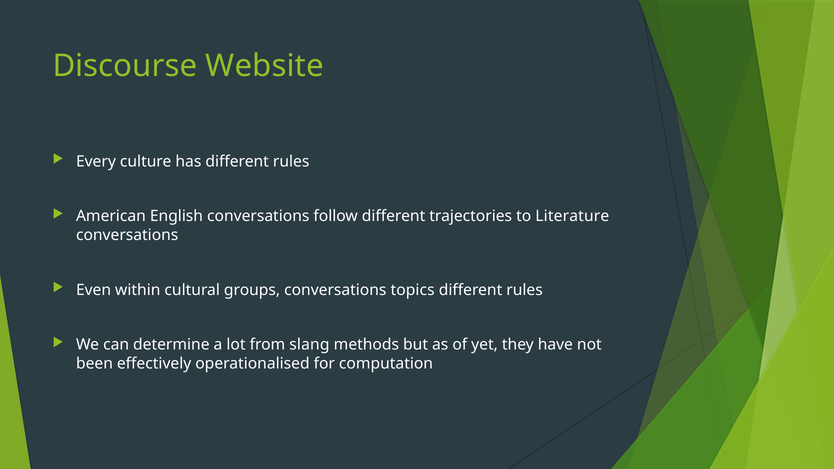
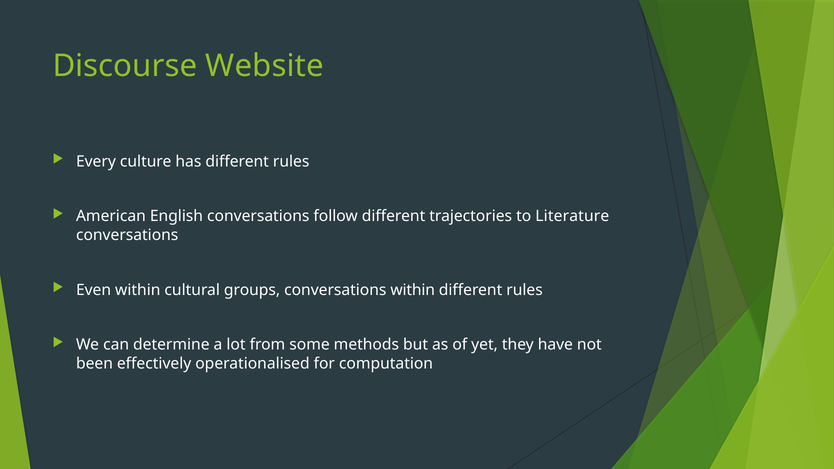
conversations topics: topics -> within
slang: slang -> some
